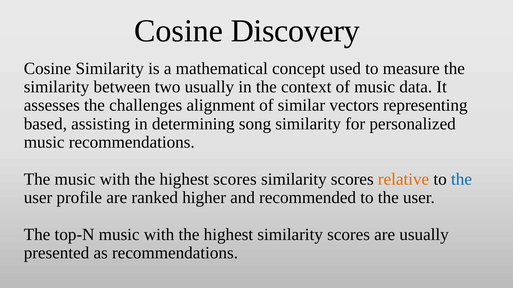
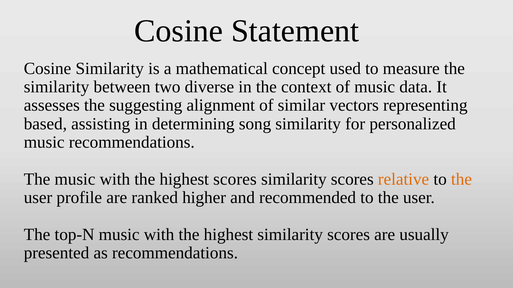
Discovery: Discovery -> Statement
two usually: usually -> diverse
challenges: challenges -> suggesting
the at (461, 179) colour: blue -> orange
